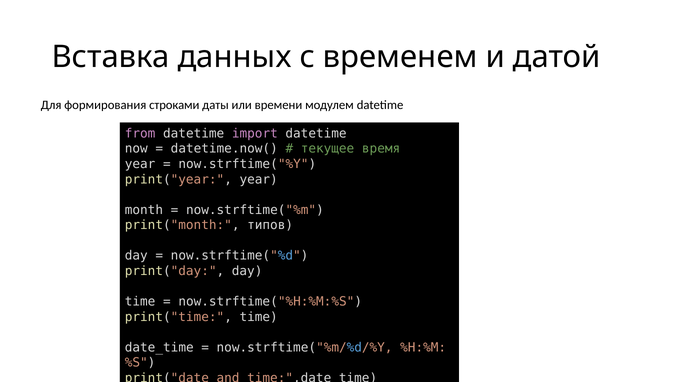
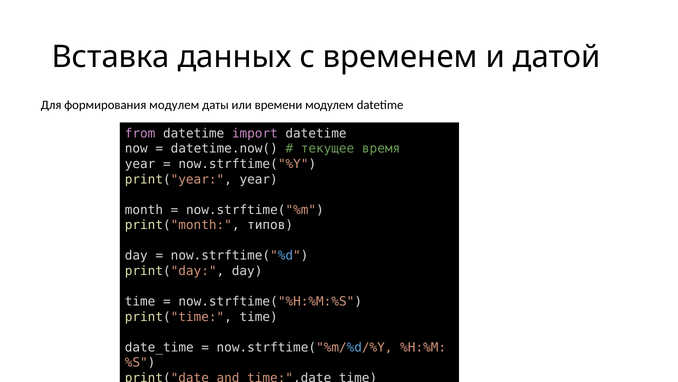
формирования строками: строками -> модулем
